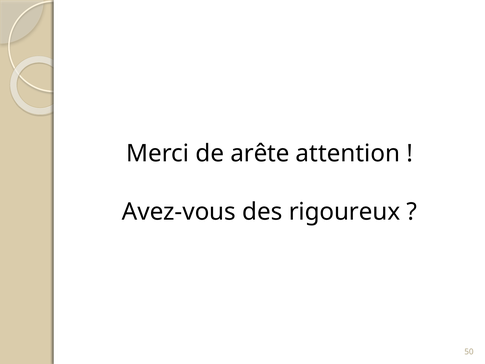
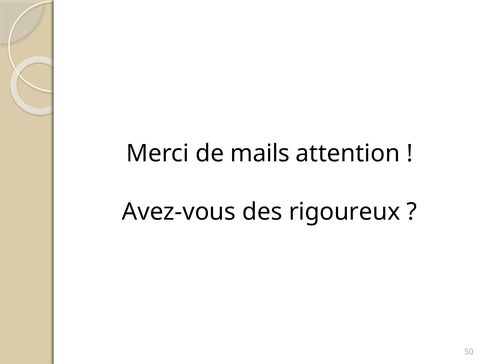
arête: arête -> mails
